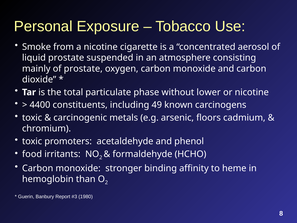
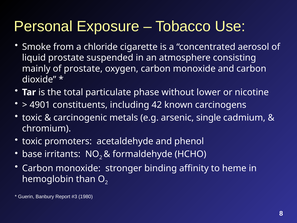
a nicotine: nicotine -> chloride
4400: 4400 -> 4901
49: 49 -> 42
floors: floors -> single
food: food -> base
